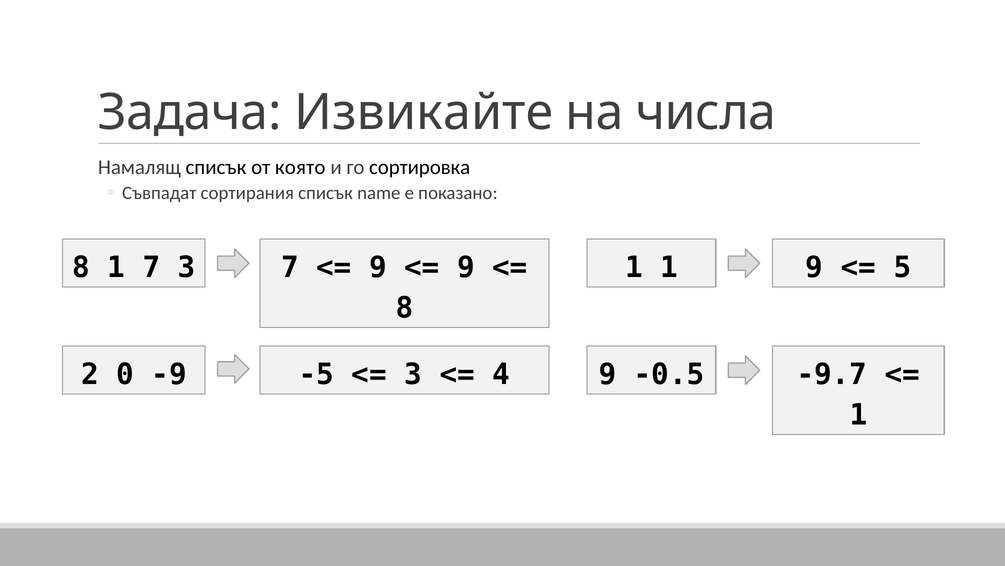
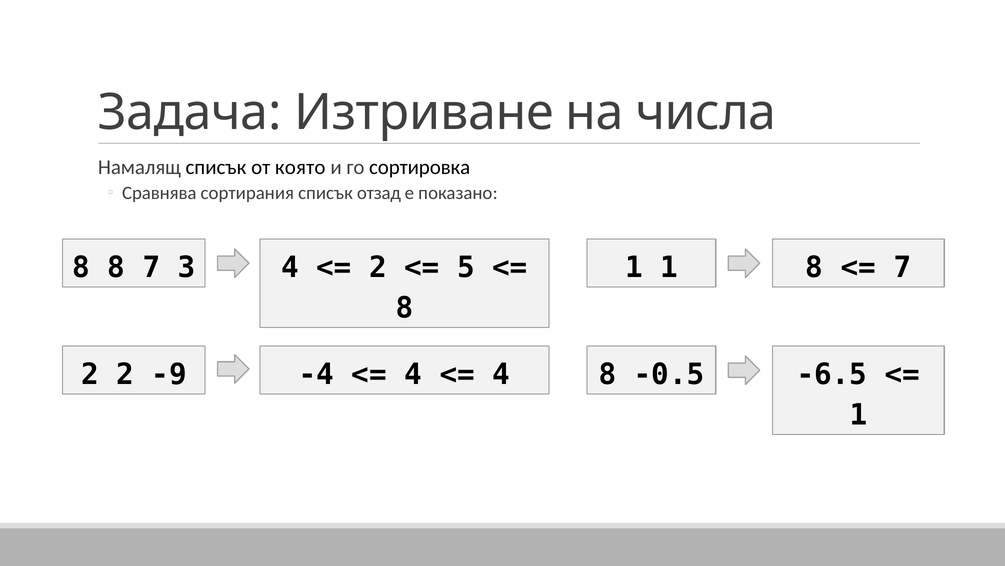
Извикайте: Извикайте -> Изтриване
Съвпадат: Съвпадат -> Сравнява
name: name -> отзад
1 9: 9 -> 8
5 at (902, 267): 5 -> 7
8 1: 1 -> 8
3 7: 7 -> 4
9 at (378, 267): 9 -> 2
9 at (466, 267): 9 -> 5
2 0: 0 -> 2
-5: -5 -> -4
3 at (413, 374): 3 -> 4
4 9: 9 -> 8
-9.7: -9.7 -> -6.5
